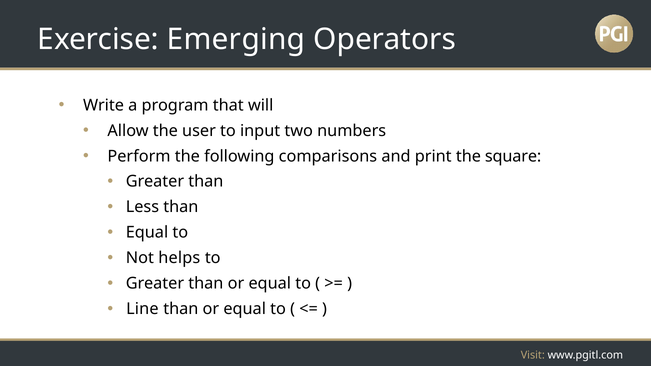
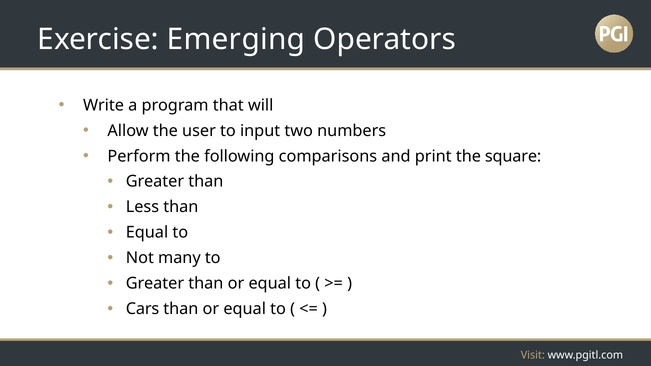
helps: helps -> many
Line: Line -> Cars
